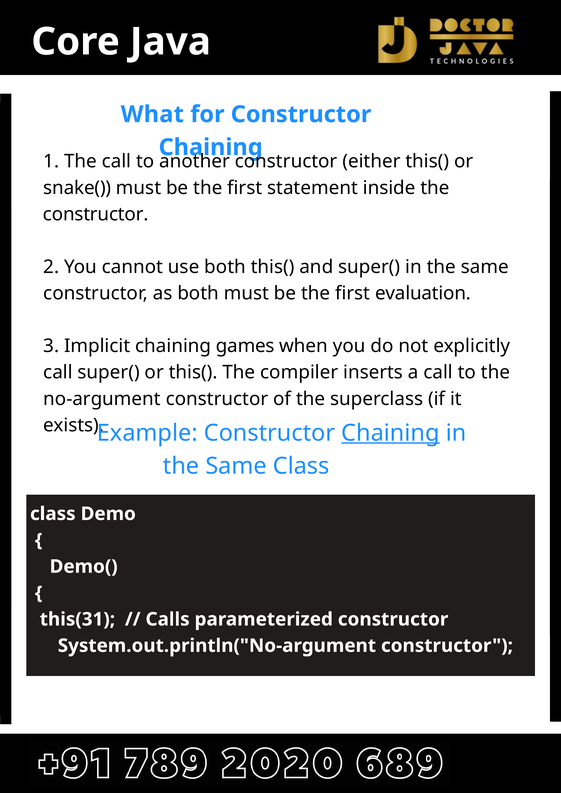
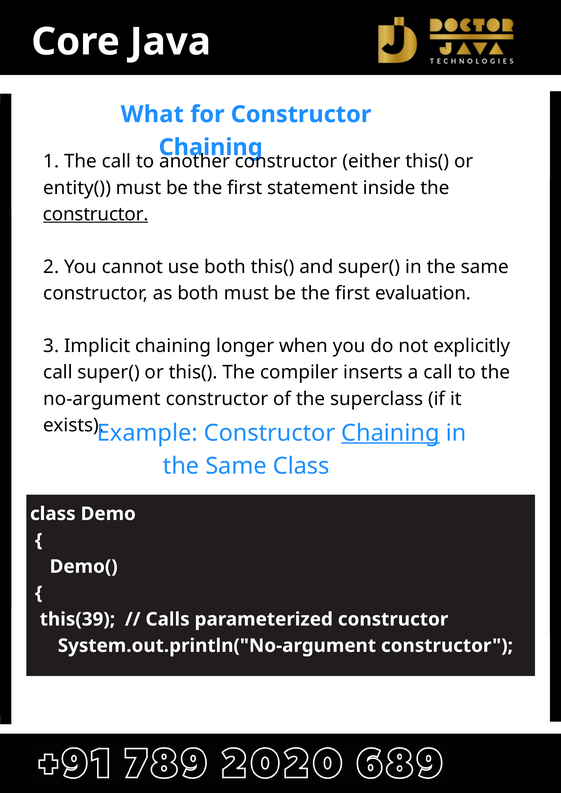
snake(: snake( -> entity(
constructor at (96, 214) underline: none -> present
games: games -> longer
this(31: this(31 -> this(39
